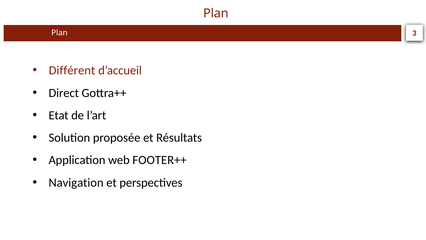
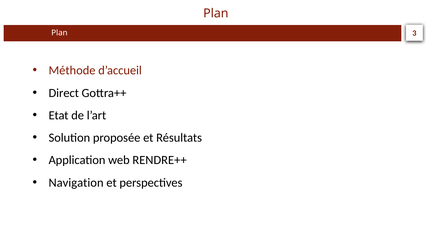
Différent: Différent -> Méthode
FOOTER++: FOOTER++ -> RENDRE++
